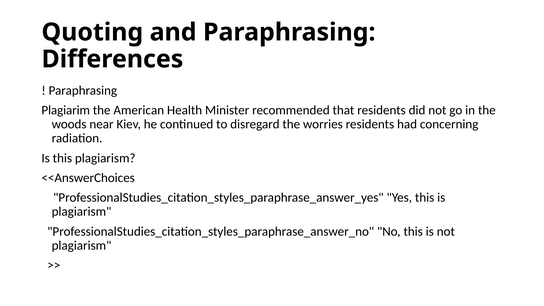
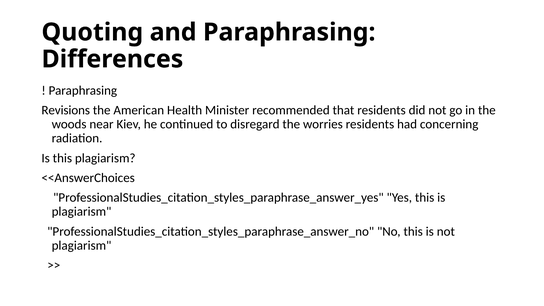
Plagiarim: Plagiarim -> Revisions
